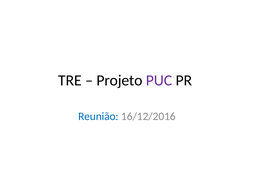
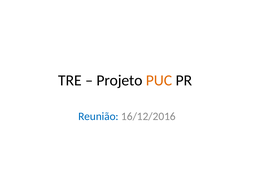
PUC colour: purple -> orange
